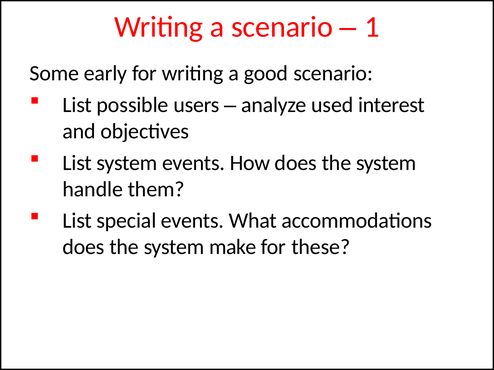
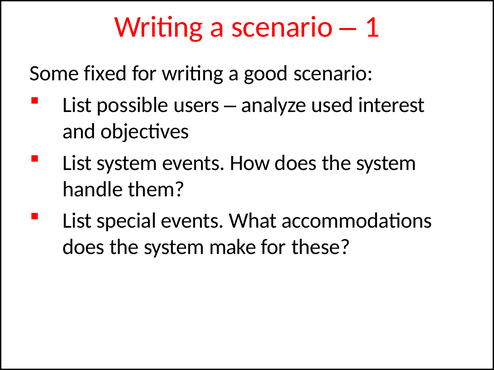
early: early -> fixed
